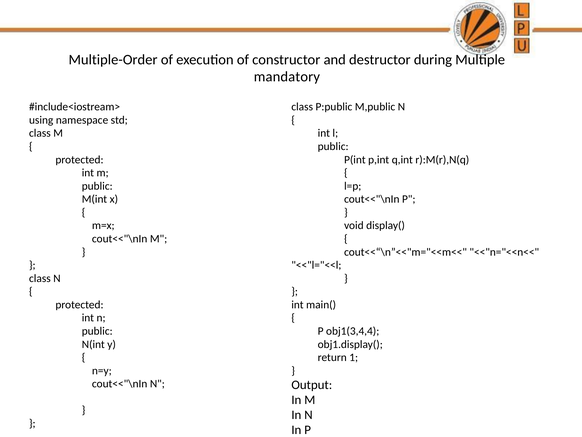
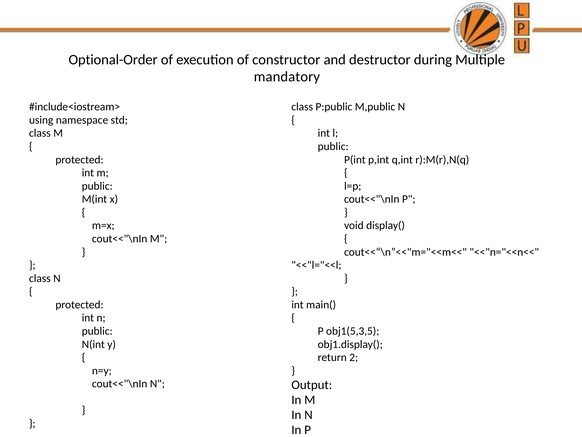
Multiple-Order: Multiple-Order -> Optional-Order
obj1(3,4,4: obj1(3,4,4 -> obj1(5,3,5
1: 1 -> 2
